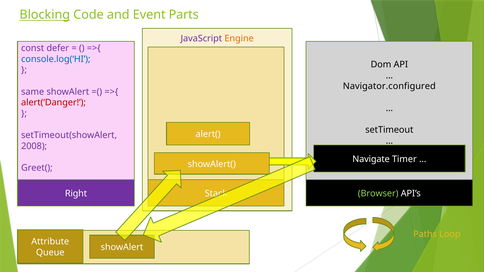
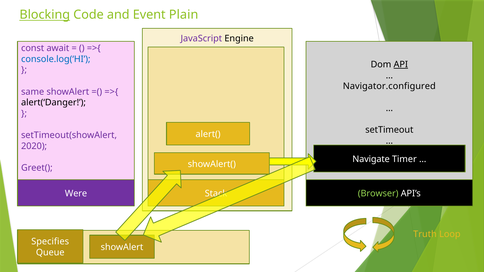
Parts: Parts -> Plain
Engine colour: orange -> black
defer: defer -> await
API underline: none -> present
alert(‘Danger colour: red -> black
2008: 2008 -> 2020
Right: Right -> Were
Paths: Paths -> Truth
Attribute: Attribute -> Specifies
